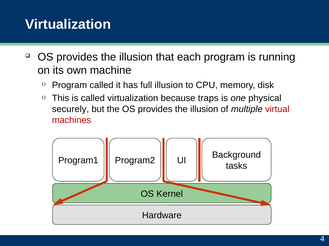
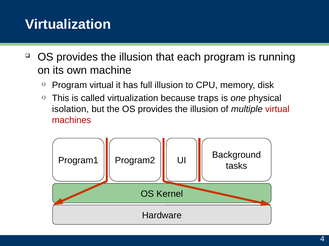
Program called: called -> virtual
securely: securely -> isolation
